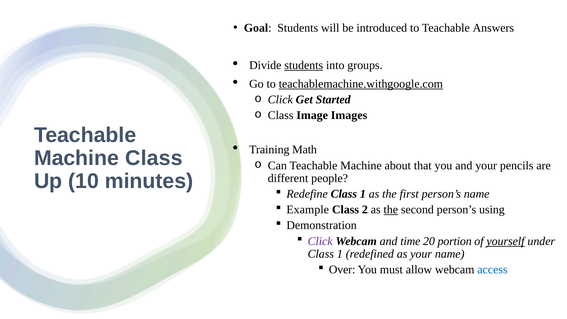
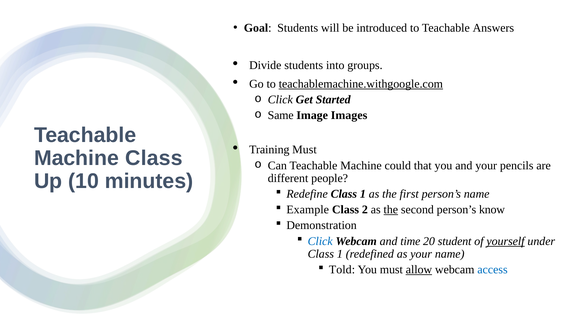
students at (304, 65) underline: present -> none
Class at (281, 115): Class -> Same
Training Math: Math -> Must
about: about -> could
using: using -> know
Click at (320, 241) colour: purple -> blue
portion: portion -> student
Over: Over -> Told
allow underline: none -> present
